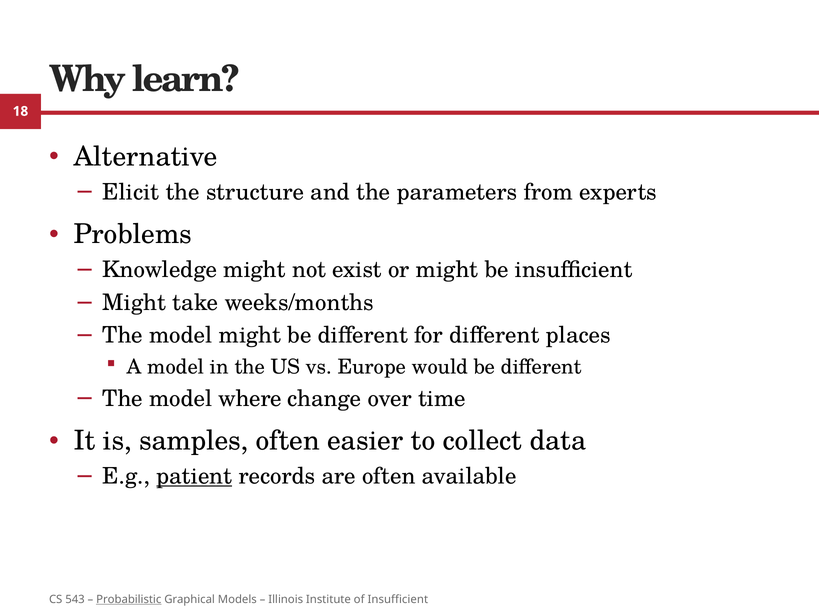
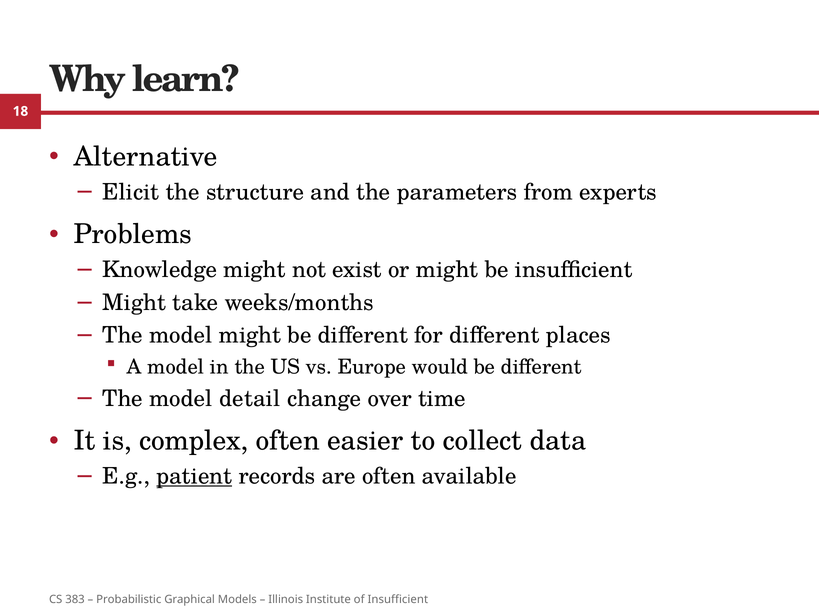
where: where -> detail
samples: samples -> complex
543: 543 -> 383
Probabilistic underline: present -> none
